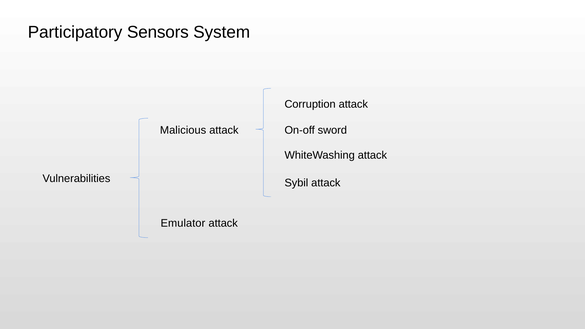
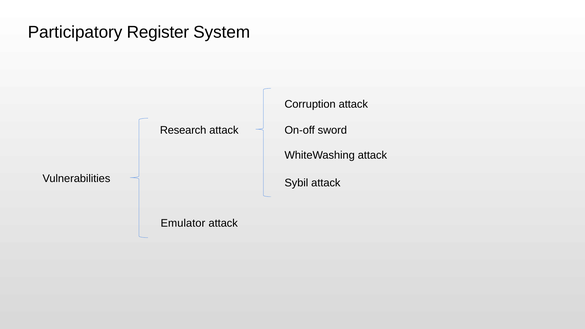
Sensors: Sensors -> Register
Malicious: Malicious -> Research
